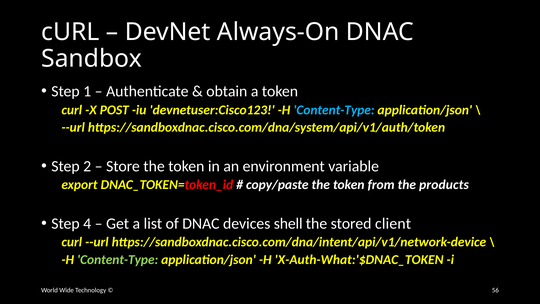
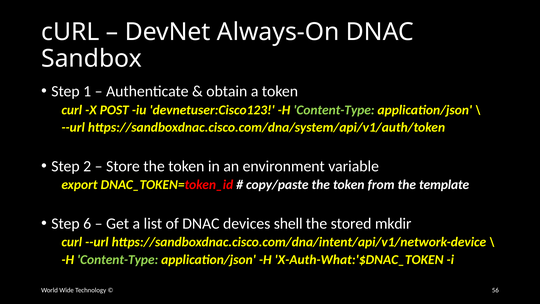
Content-Type at (334, 110) colour: light blue -> light green
products: products -> template
4: 4 -> 6
client: client -> mkdir
